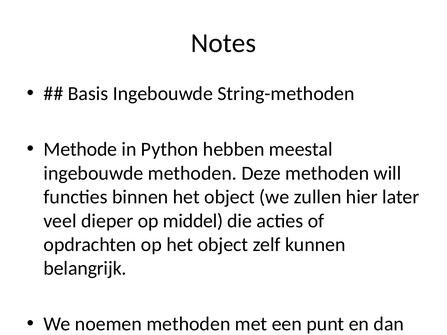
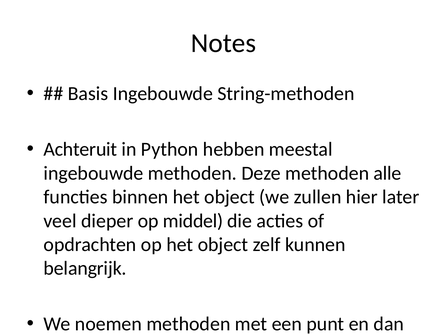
Methode at (80, 149): Methode -> Achteruit
will: will -> alle
